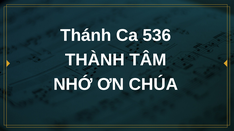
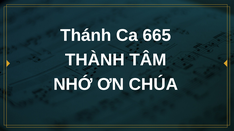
536: 536 -> 665
